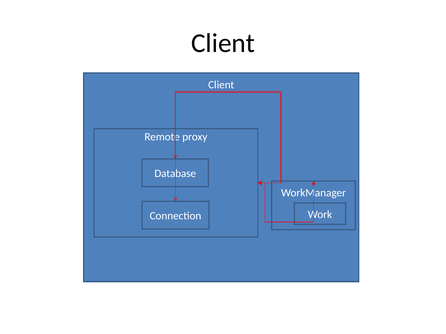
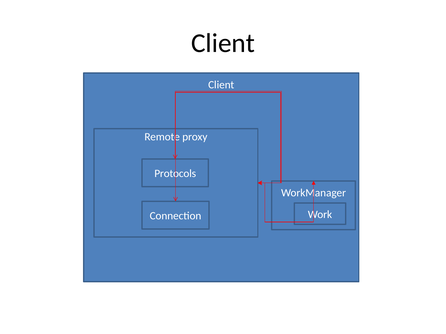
Database: Database -> Protocols
